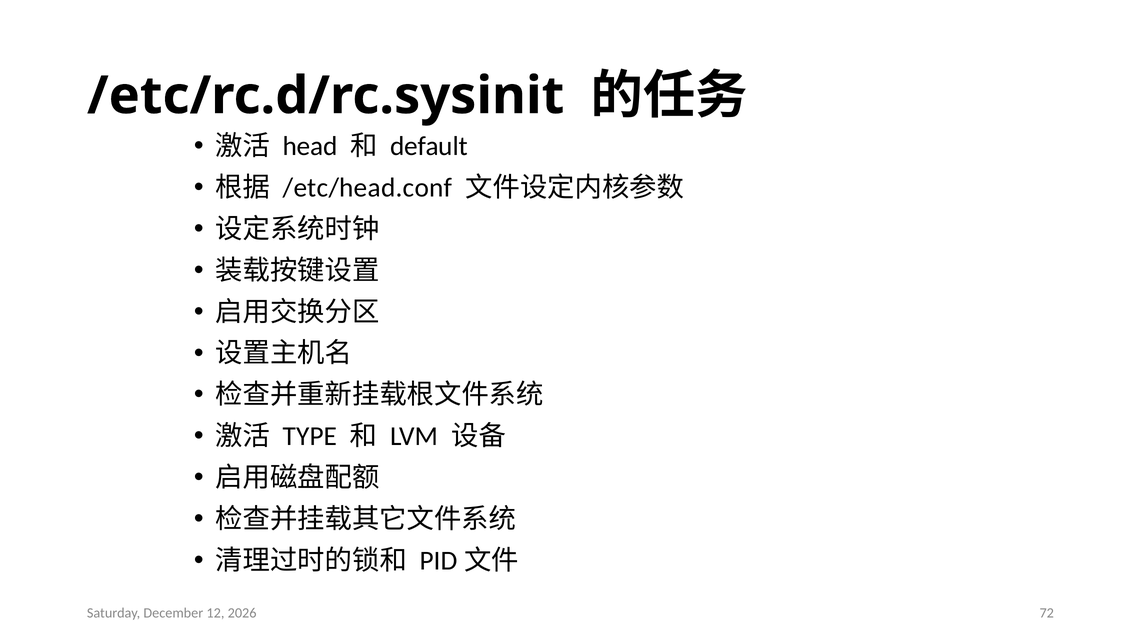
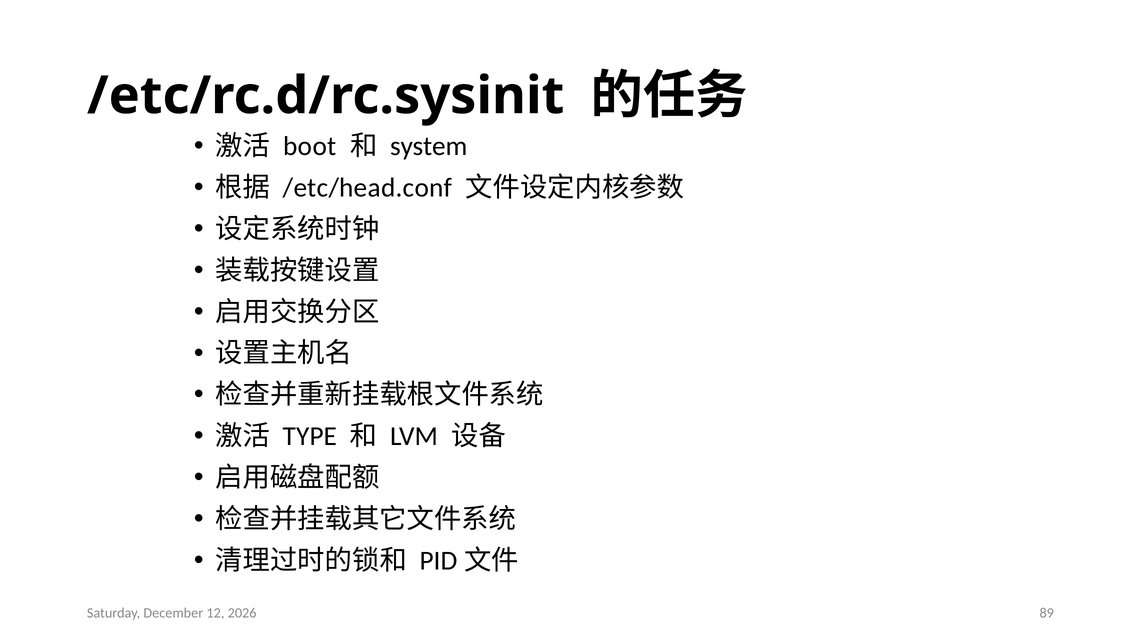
head: head -> boot
default: default -> system
72: 72 -> 89
